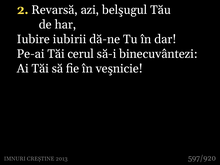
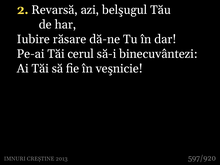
iubirii: iubirii -> răsare
